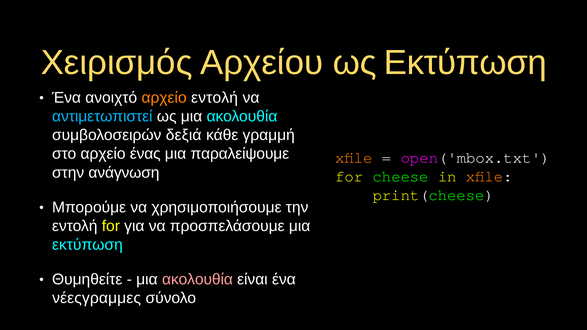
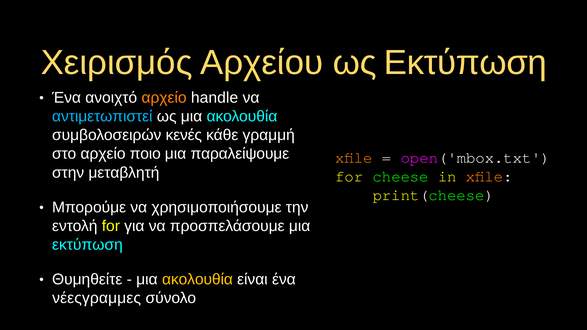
αρχείο εντολή: εντολή -> handle
δεξιά: δεξιά -> κενές
ένας: ένας -> ποιο
ανάγνωση: ανάγνωση -> μεταβλητή
ακολουθία at (197, 280) colour: pink -> yellow
